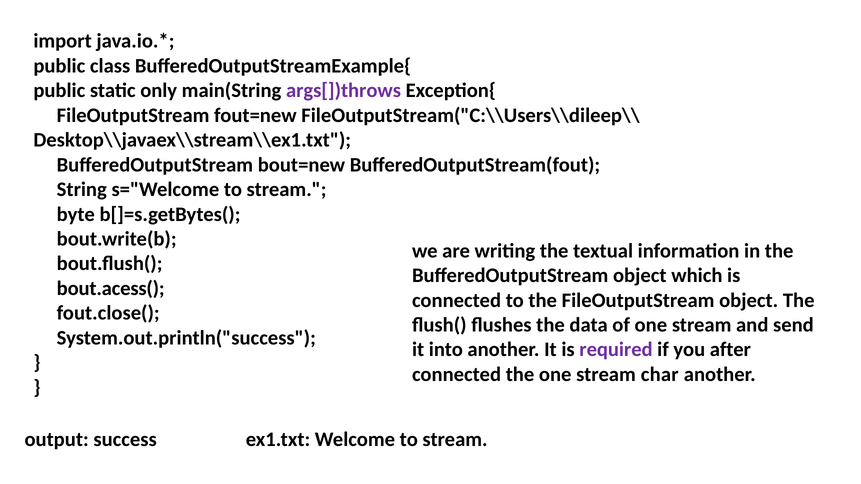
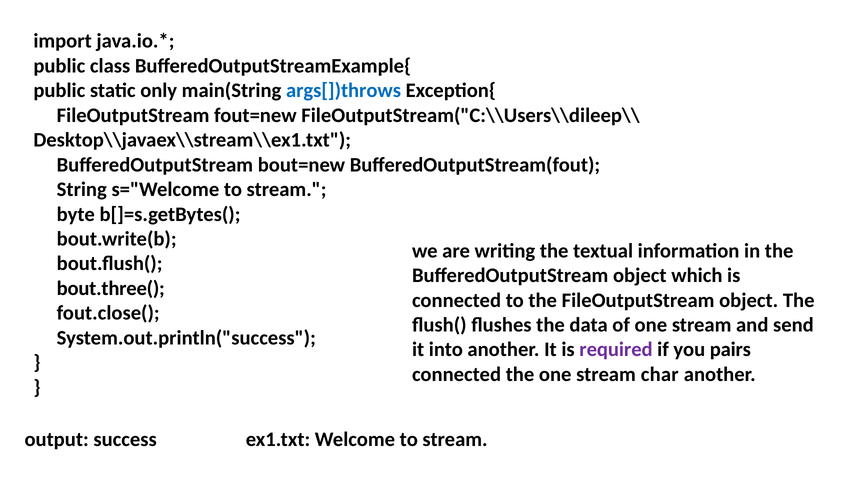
args[])throws colour: purple -> blue
bout.acess(: bout.acess( -> bout.three(
after: after -> pairs
